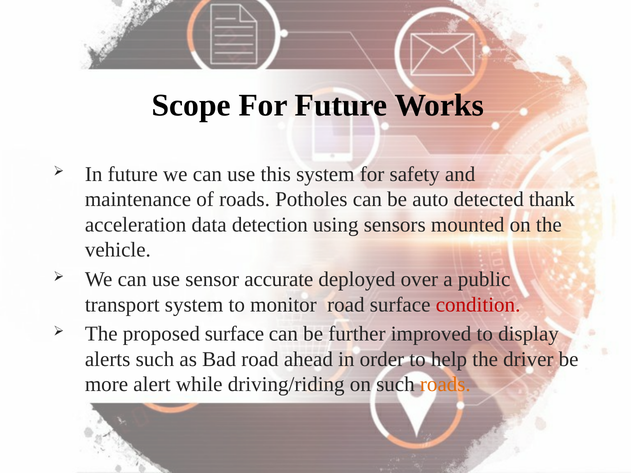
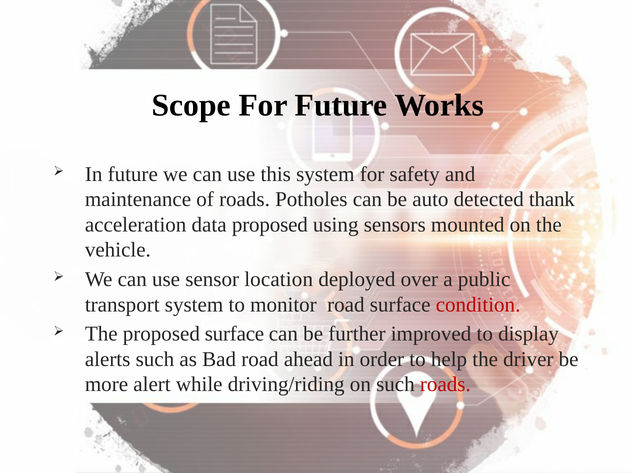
data detection: detection -> proposed
accurate: accurate -> location
roads at (445, 385) colour: orange -> red
